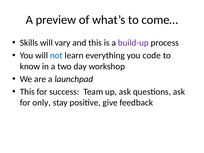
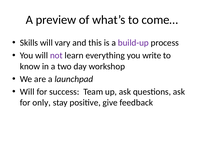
not colour: blue -> purple
code: code -> write
This at (27, 92): This -> Will
